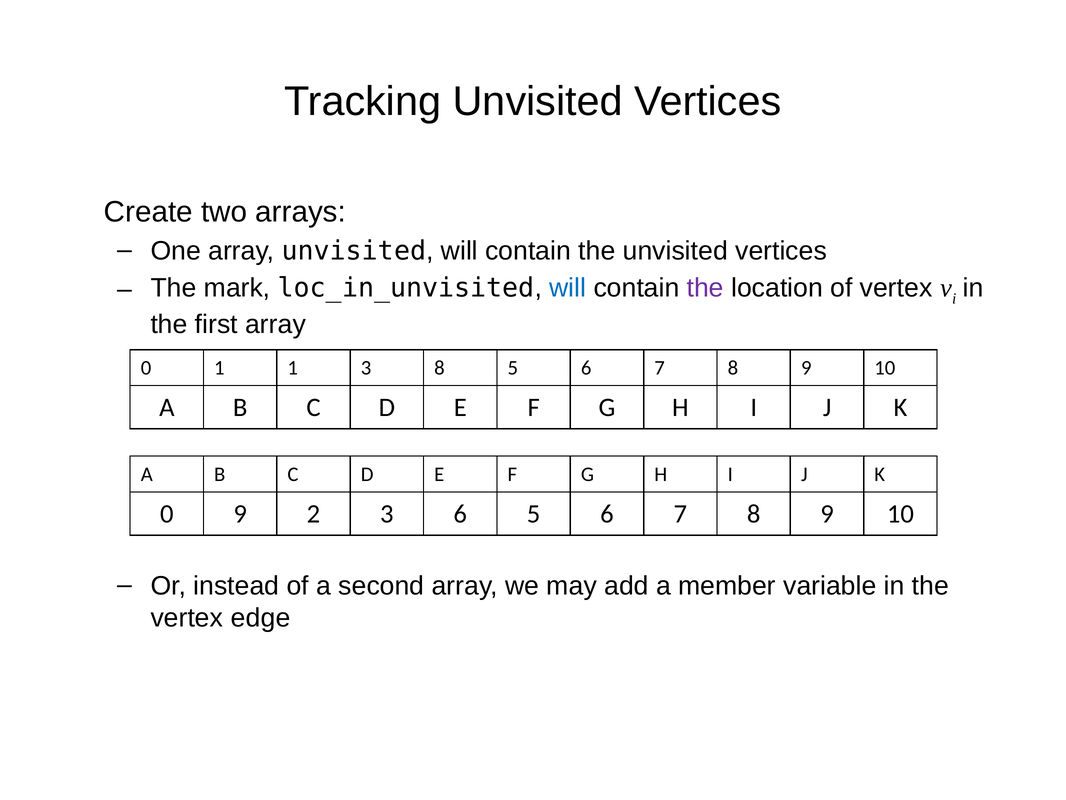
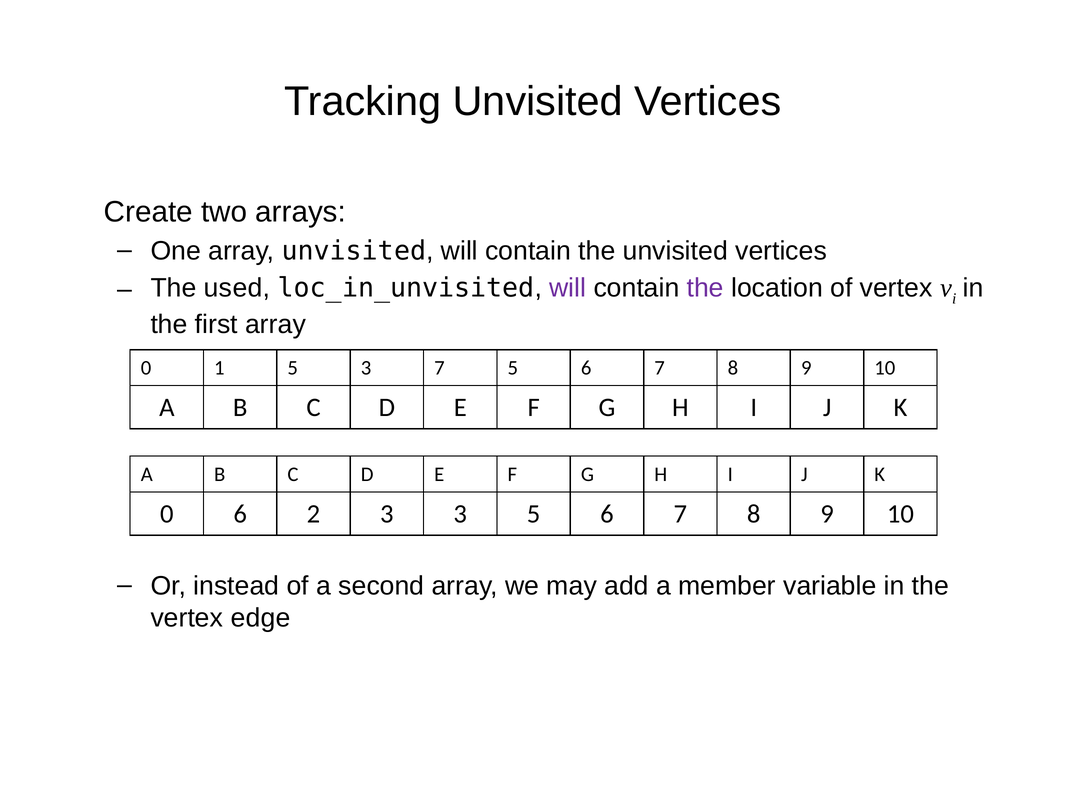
mark: mark -> used
will at (568, 288) colour: blue -> purple
1 1: 1 -> 5
3 8: 8 -> 7
0 9: 9 -> 6
3 6: 6 -> 3
